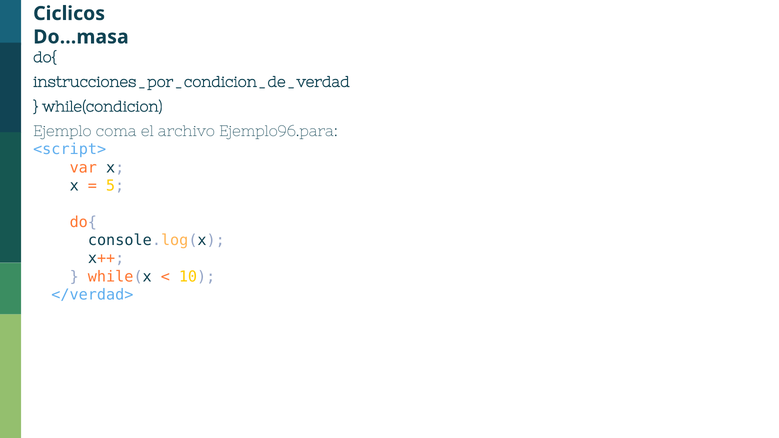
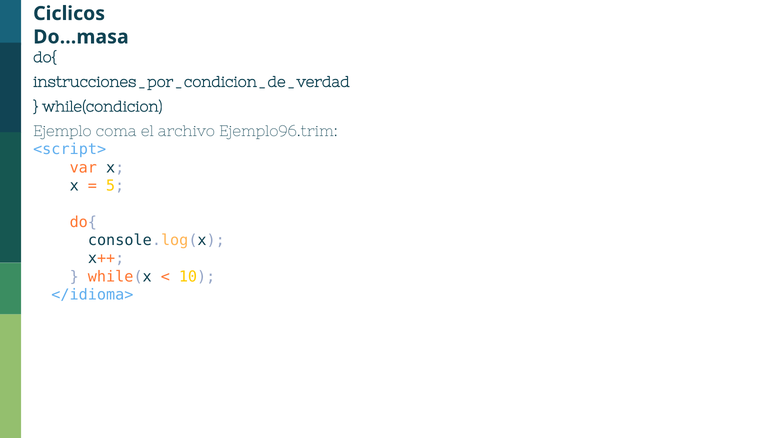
Ejemplo96.para: Ejemplo96.para -> Ejemplo96.trim
</verdad>: </verdad> -> </idioma>
